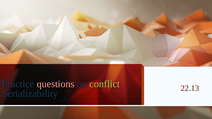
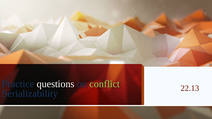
questions colour: pink -> white
